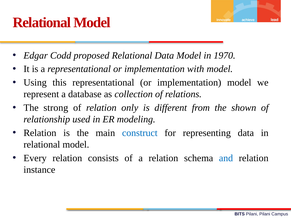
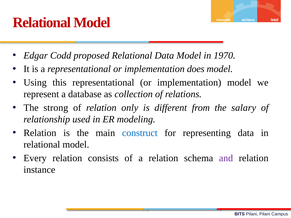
with: with -> does
shown: shown -> salary
and colour: blue -> purple
